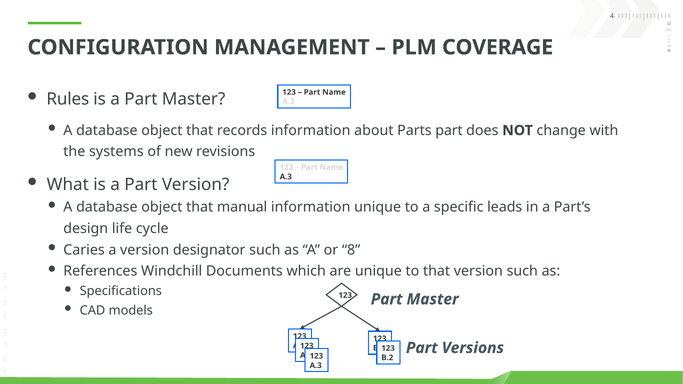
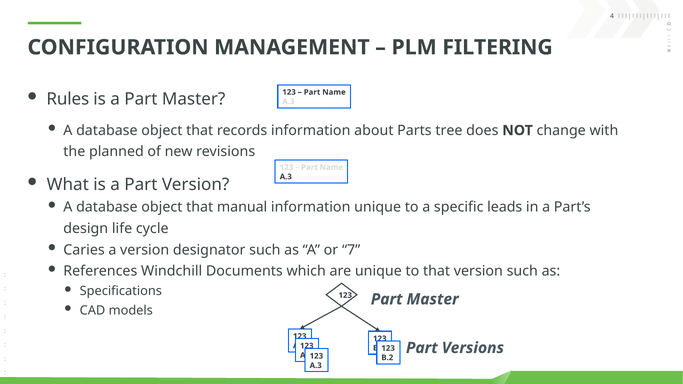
COVERAGE: COVERAGE -> FILTERING
Parts part: part -> tree
systems: systems -> planned
or 8: 8 -> 7
